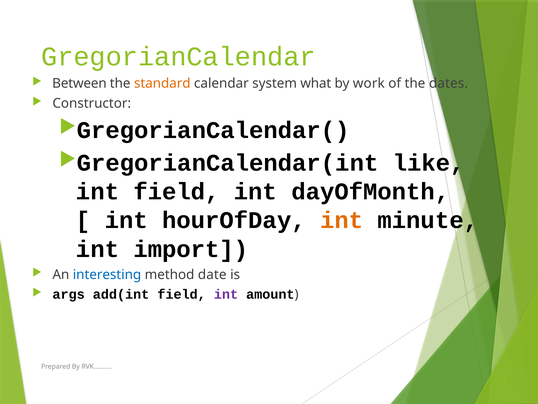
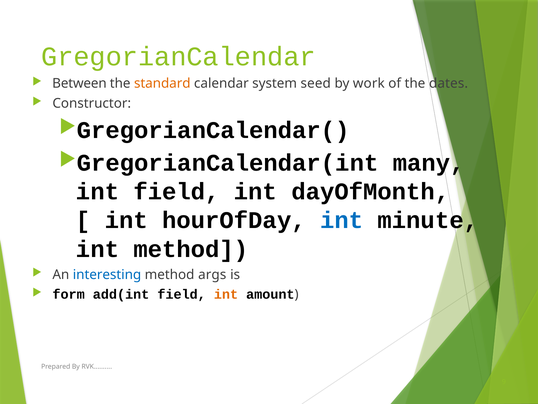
what: what -> seed
like: like -> many
int at (342, 220) colour: orange -> blue
int import: import -> method
date: date -> args
args: args -> form
int at (226, 294) colour: purple -> orange
